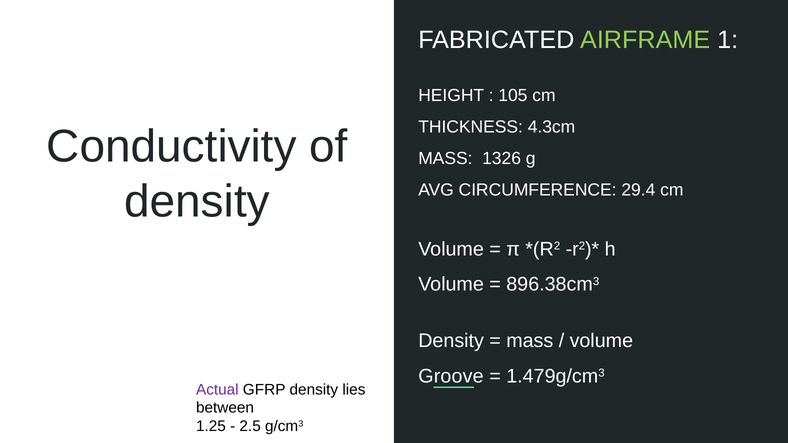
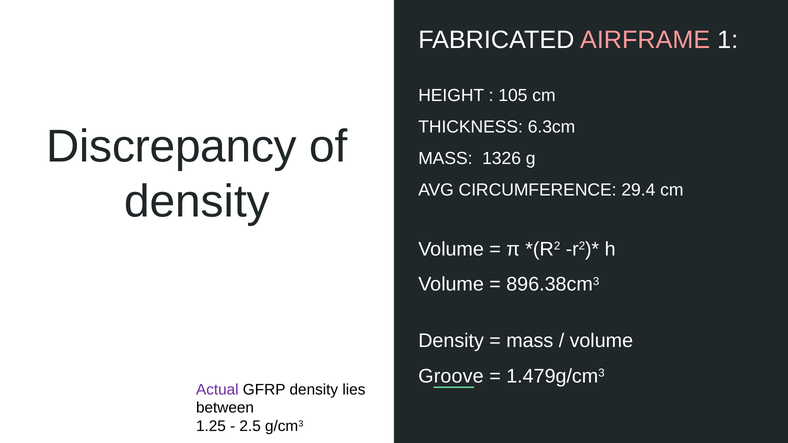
AIRFRAME colour: light green -> pink
4.3cm: 4.3cm -> 6.3cm
Conductivity: Conductivity -> Discrepancy
